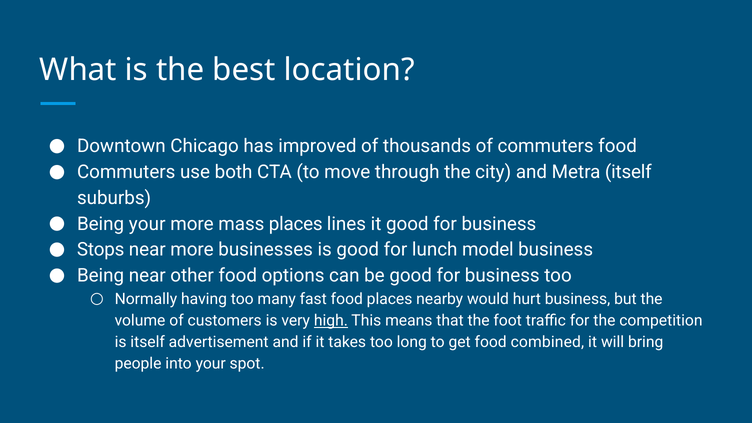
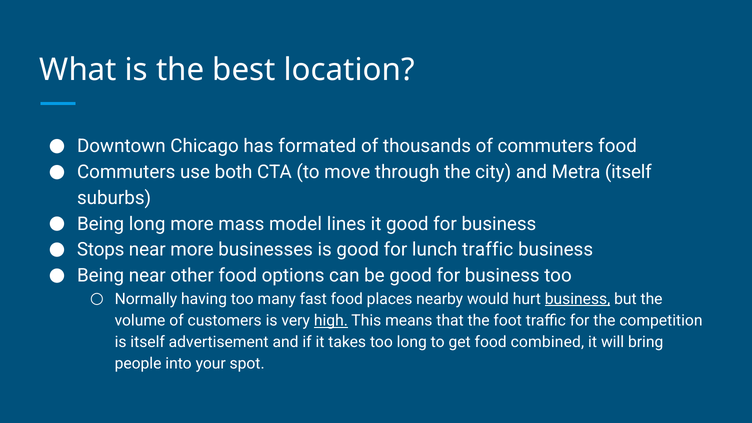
improved: improved -> formated
Being your: your -> long
mass places: places -> model
lunch model: model -> traffic
business at (578, 299) underline: none -> present
